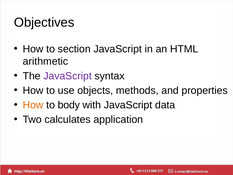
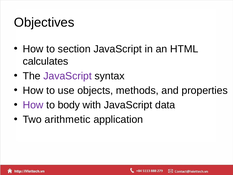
arithmetic: arithmetic -> calculates
How at (33, 105) colour: orange -> purple
calculates: calculates -> arithmetic
